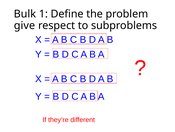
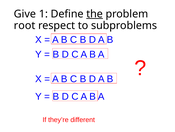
Bulk: Bulk -> Give
the underline: none -> present
give: give -> root
